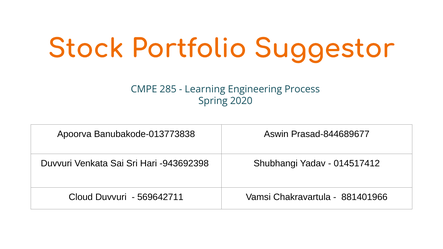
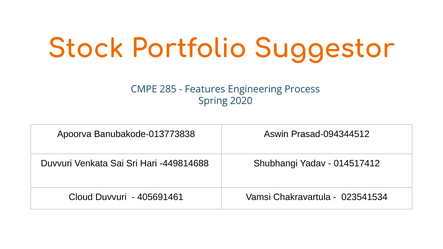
Learning: Learning -> Features
Prasad-844689677: Prasad-844689677 -> Prasad-094344512
-943692398: -943692398 -> -449814688
569642711: 569642711 -> 405691461
881401966: 881401966 -> 023541534
